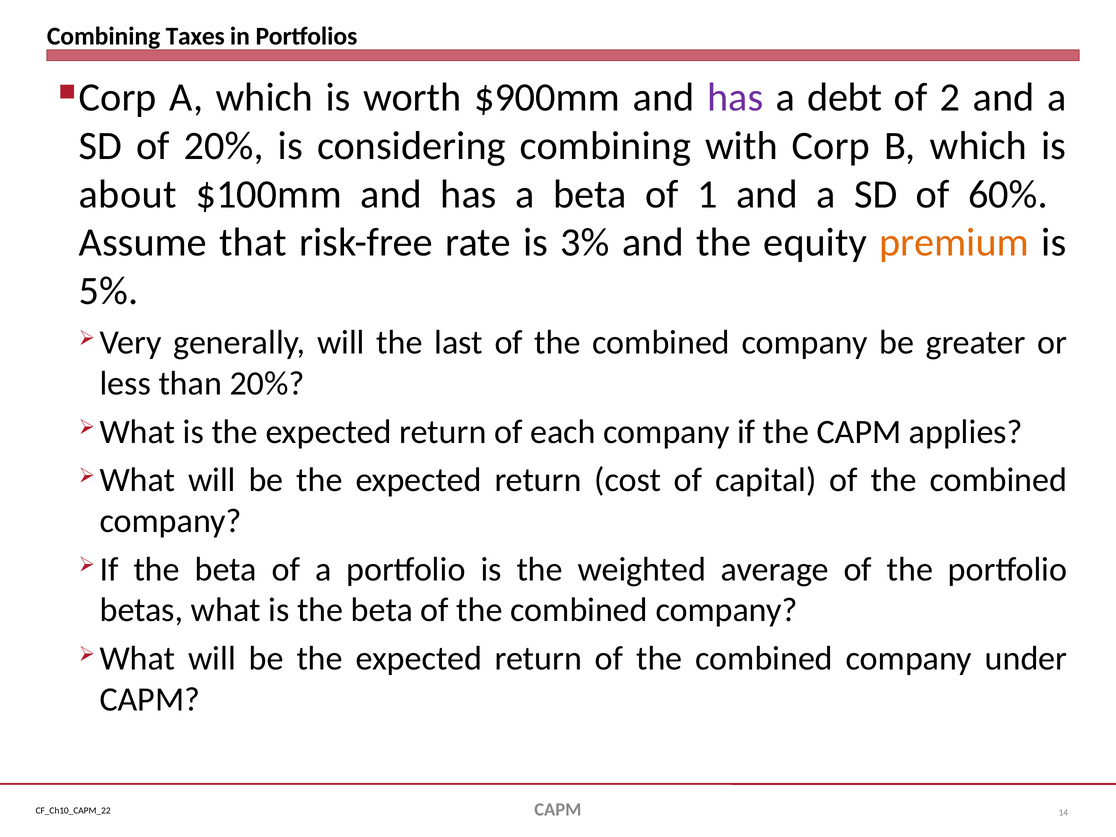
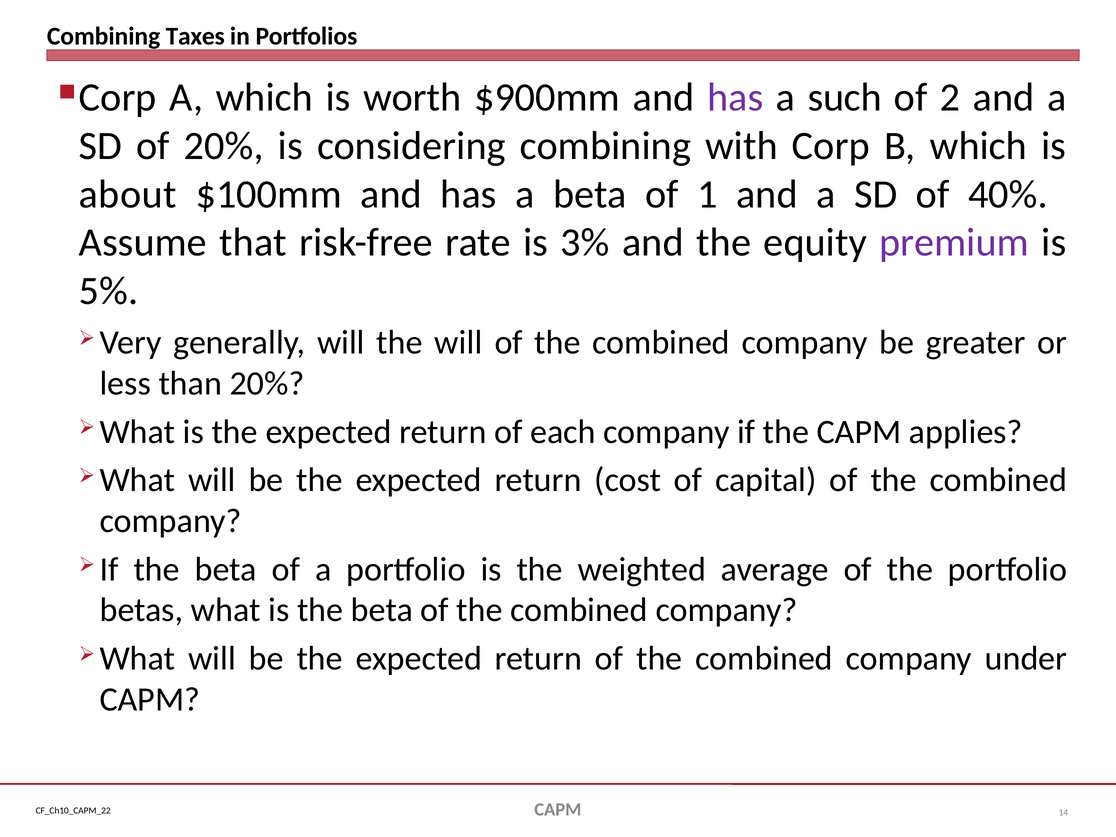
debt: debt -> such
60%: 60% -> 40%
premium colour: orange -> purple
the last: last -> will
